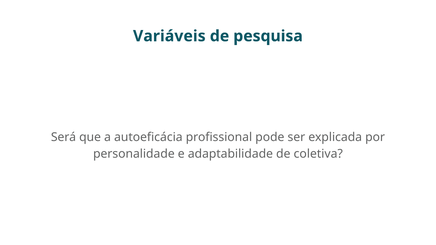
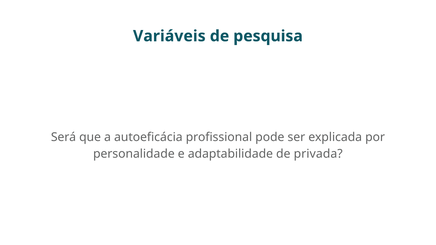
coletiva: coletiva -> privada
